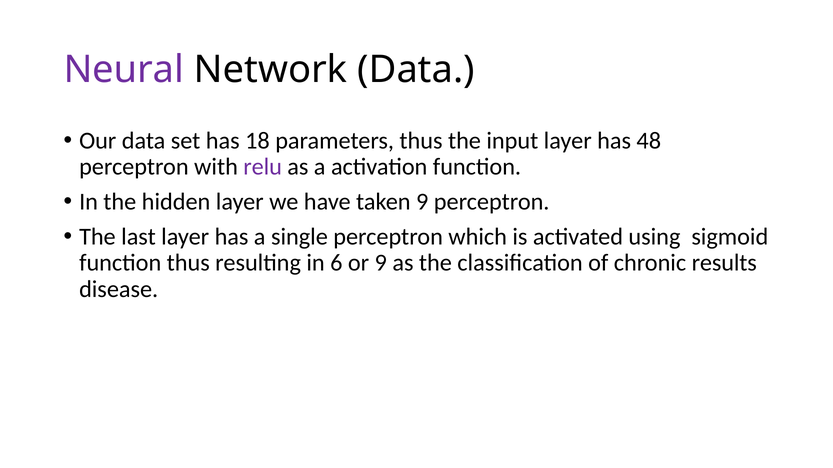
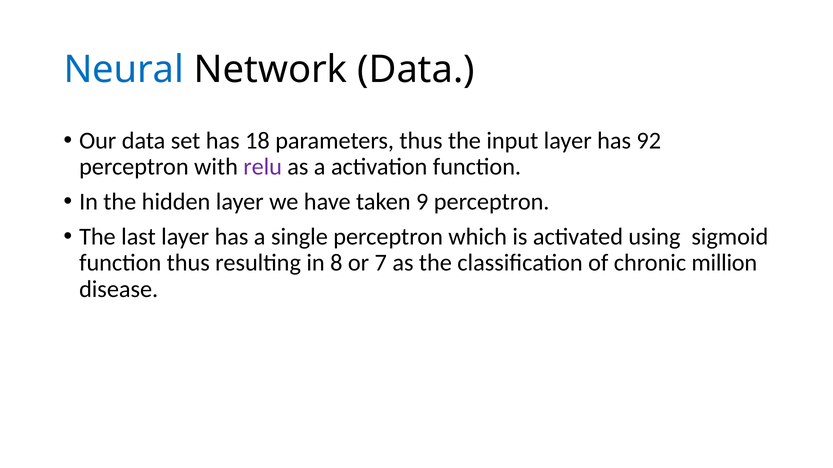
Neural colour: purple -> blue
48: 48 -> 92
6: 6 -> 8
or 9: 9 -> 7
results: results -> million
